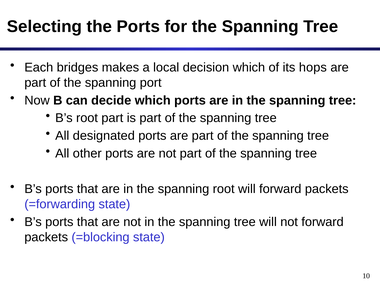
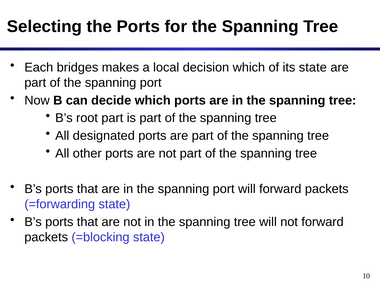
its hops: hops -> state
in the spanning root: root -> port
